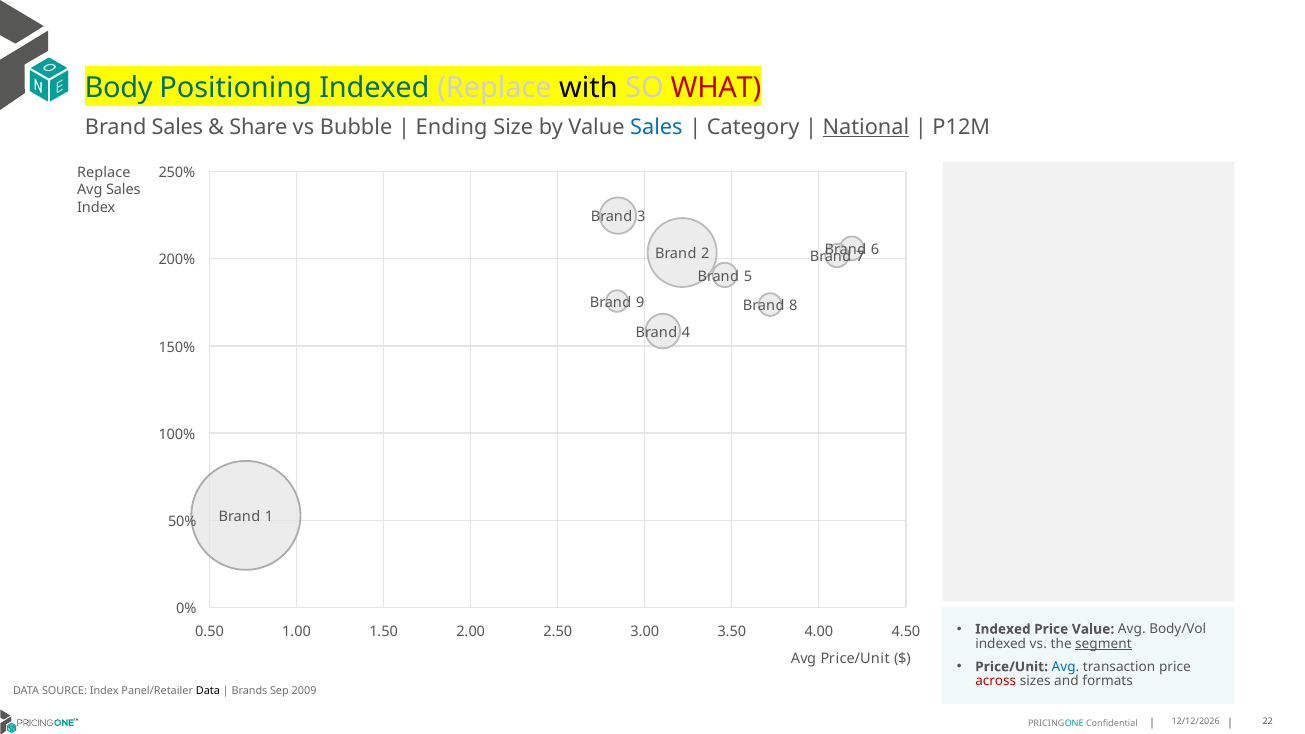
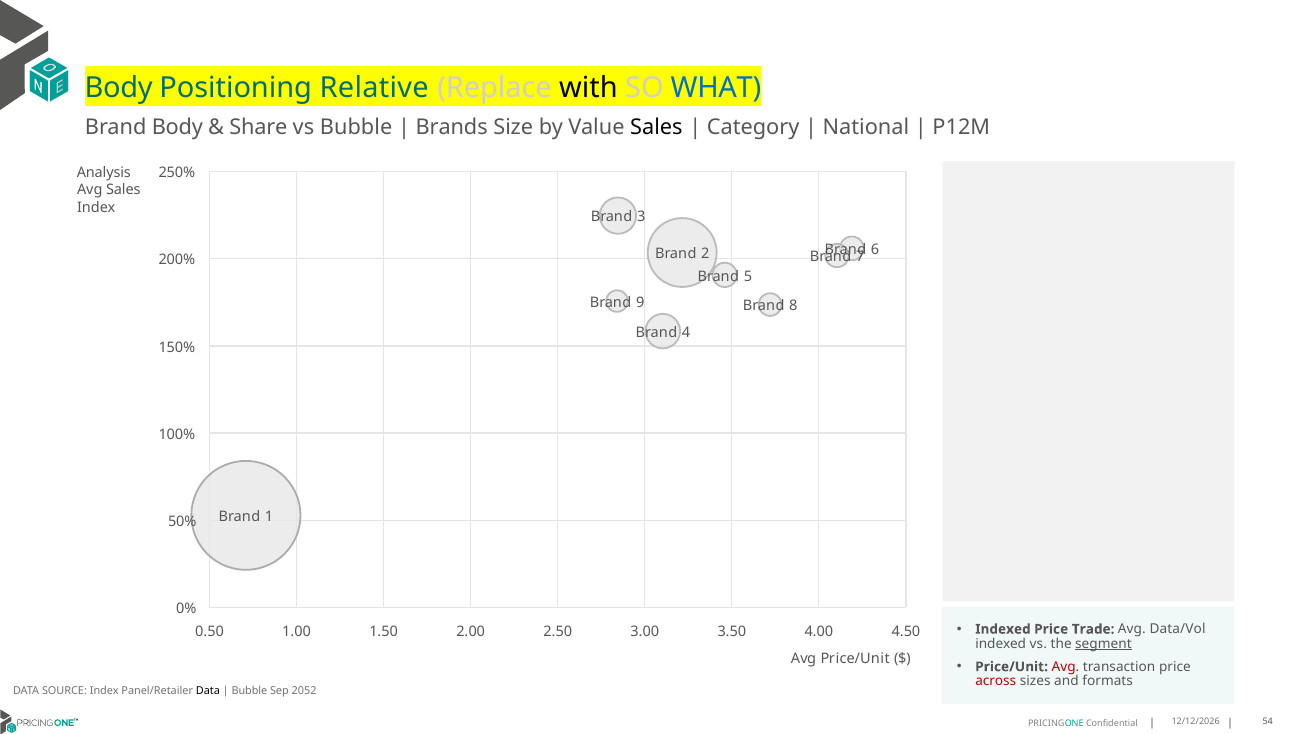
Positioning Indexed: Indexed -> Relative
WHAT colour: red -> blue
Brand Sales: Sales -> Body
Ending: Ending -> Brands
Sales at (656, 127) colour: blue -> black
National underline: present -> none
Replace at (104, 173): Replace -> Analysis
Price Value: Value -> Trade
Body/Vol: Body/Vol -> Data/Vol
Avg at (1065, 667) colour: blue -> red
Brands at (249, 691): Brands -> Bubble
2009: 2009 -> 2052
22: 22 -> 54
